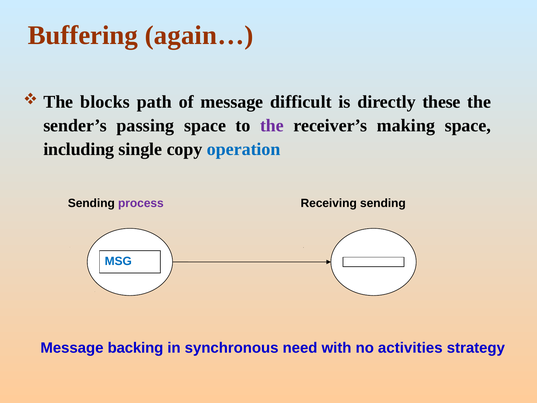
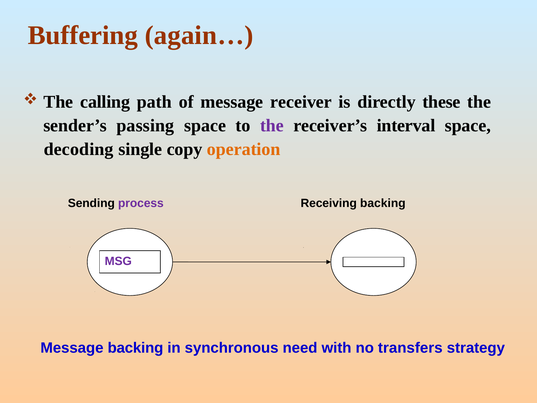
blocks: blocks -> calling
difficult: difficult -> receiver
making: making -> interval
including: including -> decoding
operation colour: blue -> orange
Receiving sending: sending -> backing
MSG colour: blue -> purple
activities: activities -> transfers
